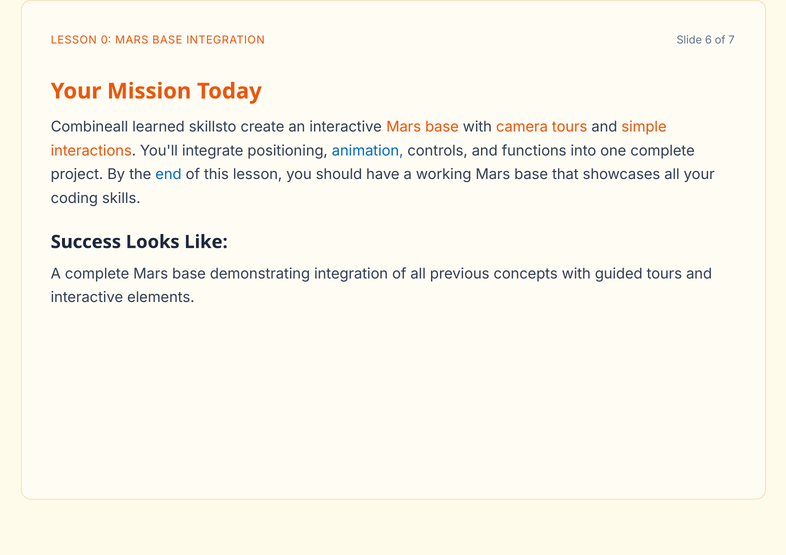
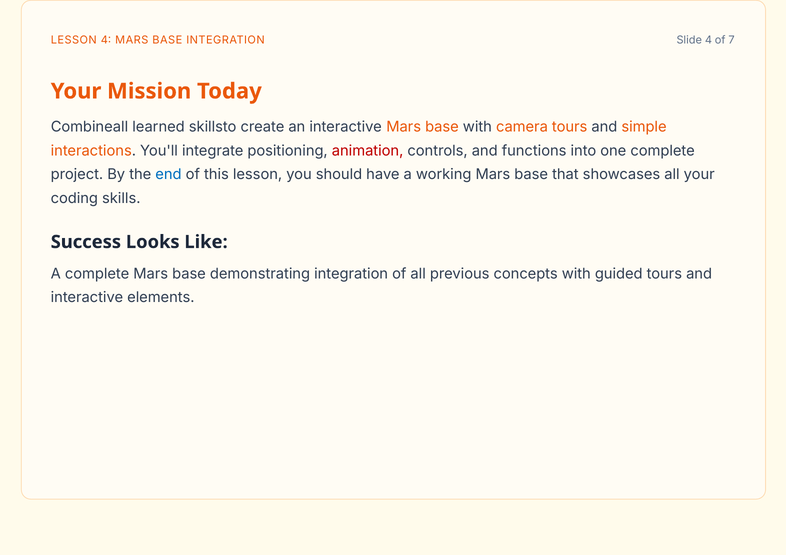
LESSON 0: 0 -> 4
Slide 6: 6 -> 4
animation colour: blue -> red
